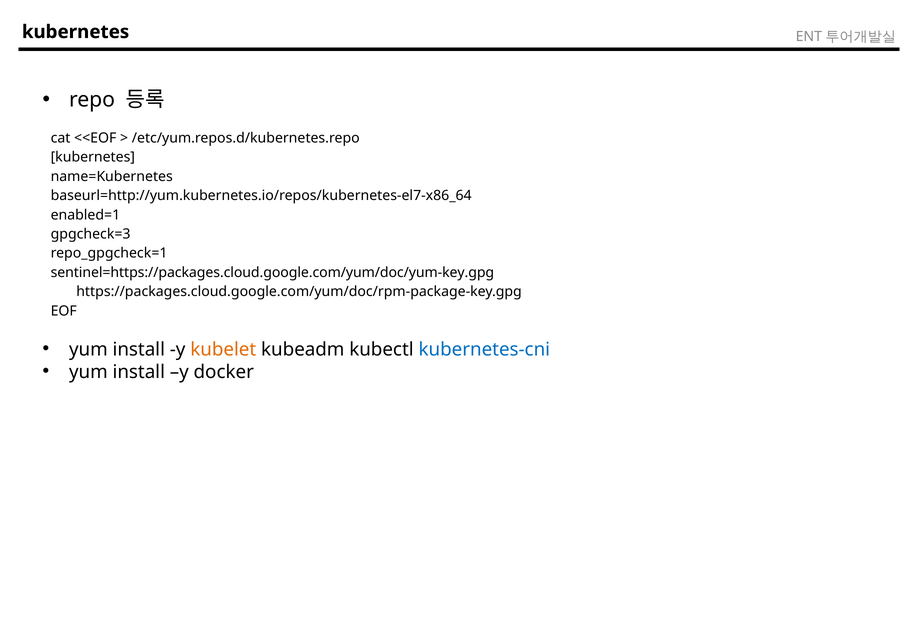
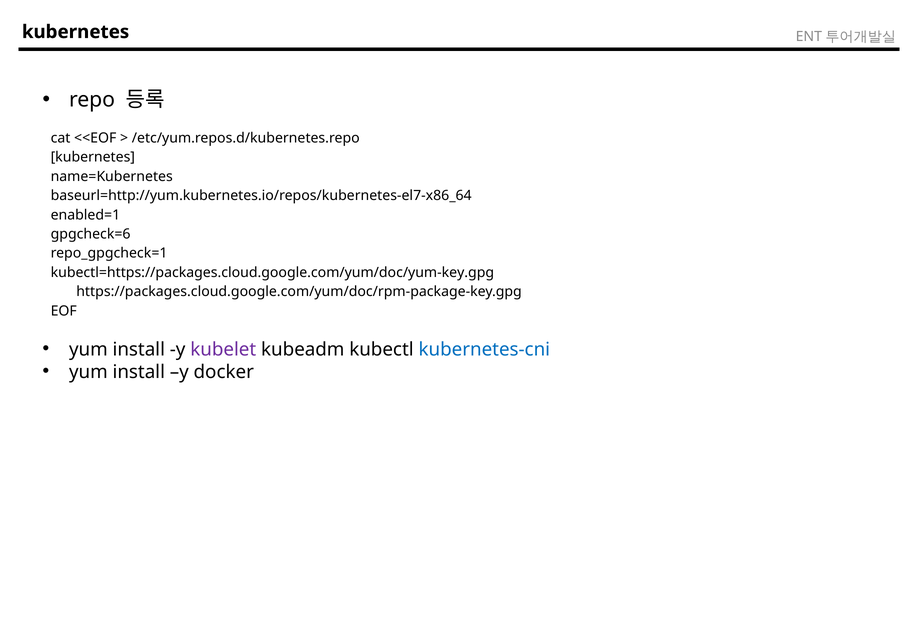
gpgcheck=3: gpgcheck=3 -> gpgcheck=6
sentinel=https://packages.cloud.google.com/yum/doc/yum-key.gpg: sentinel=https://packages.cloud.google.com/yum/doc/yum-key.gpg -> kubectl=https://packages.cloud.google.com/yum/doc/yum-key.gpg
kubelet colour: orange -> purple
